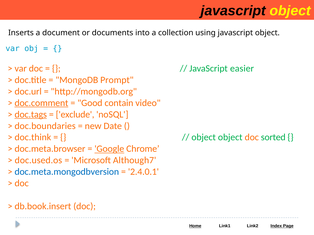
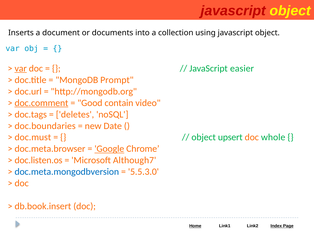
javascript at (233, 11) colour: black -> red
var at (21, 69) underline: none -> present
doc.tags underline: present -> none
exclude: exclude -> deletes
doc.think: doc.think -> doc.must
object object: object -> upsert
sorted: sorted -> whole
doc.used.os: doc.used.os -> doc.listen.os
2.4.0.1: 2.4.0.1 -> 5.5.3.0
